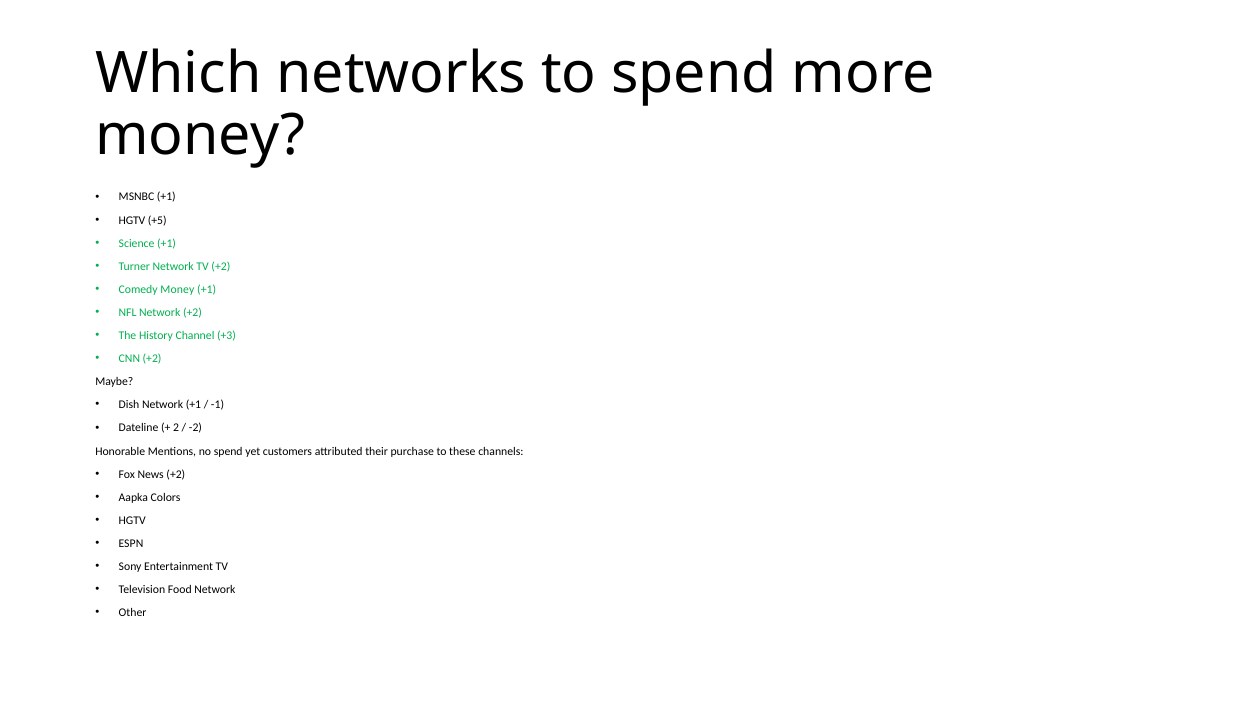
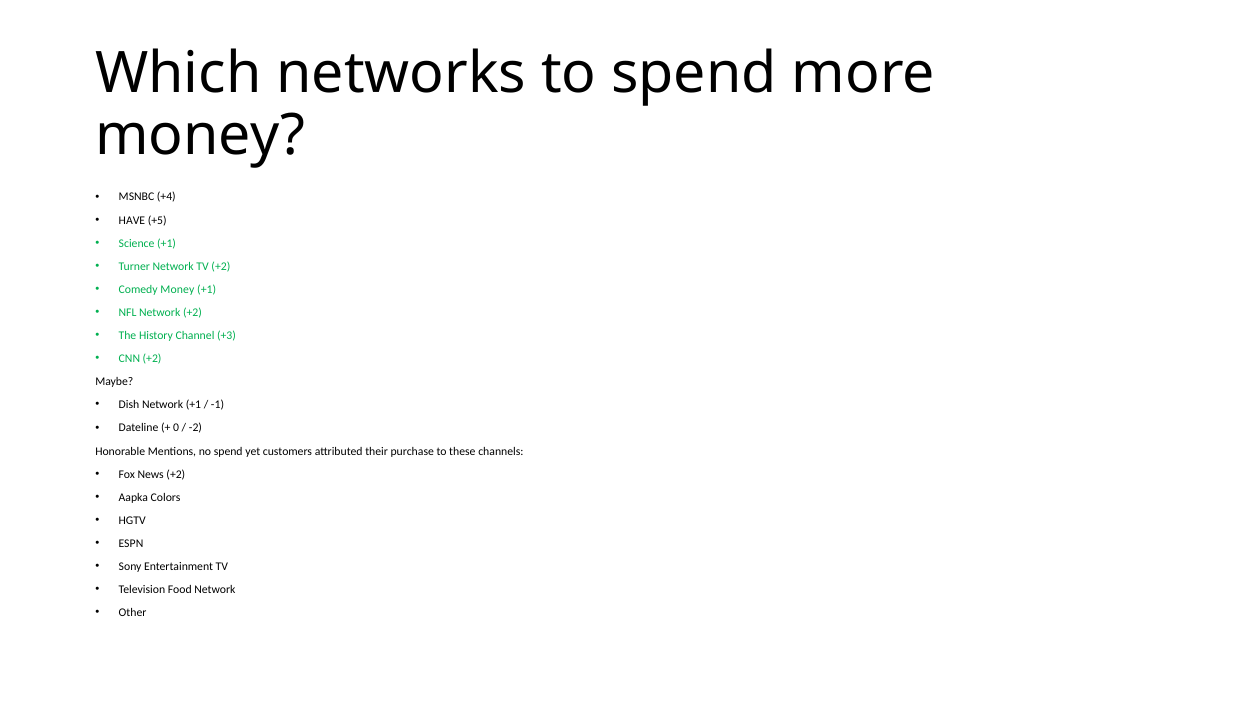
MSNBC +1: +1 -> +4
HGTV at (132, 220): HGTV -> HAVE
2: 2 -> 0
